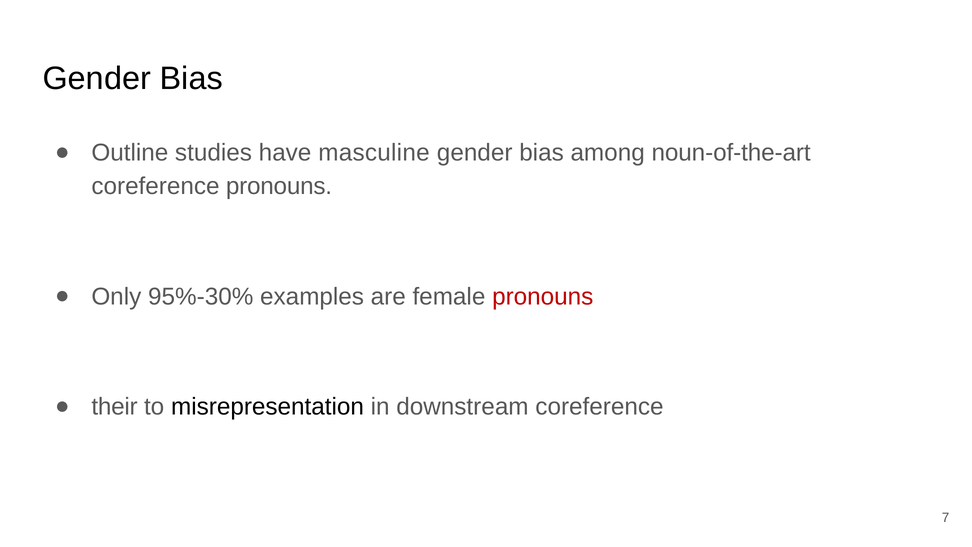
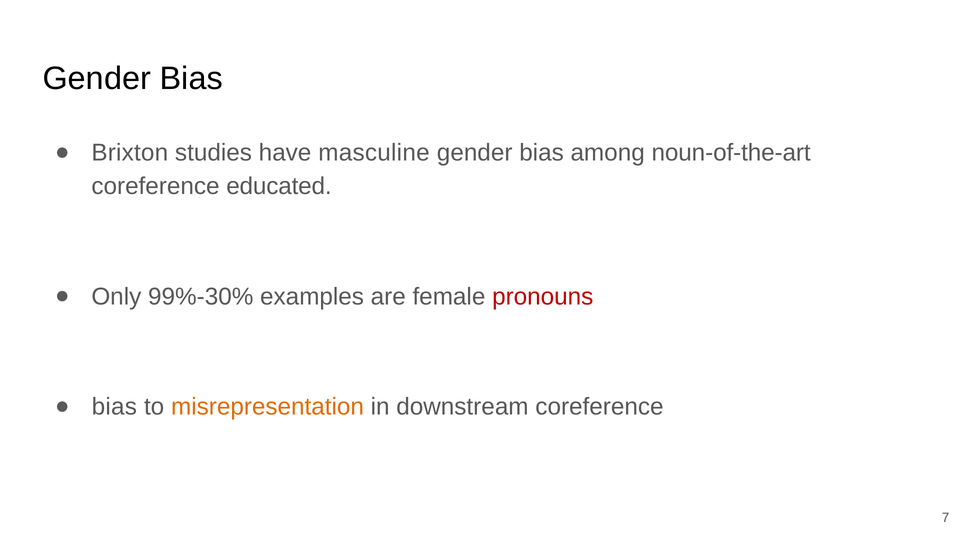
Outline: Outline -> Brixton
coreference pronouns: pronouns -> educated
95%-30%: 95%-30% -> 99%-30%
their at (115, 407): their -> bias
misrepresentation colour: black -> orange
